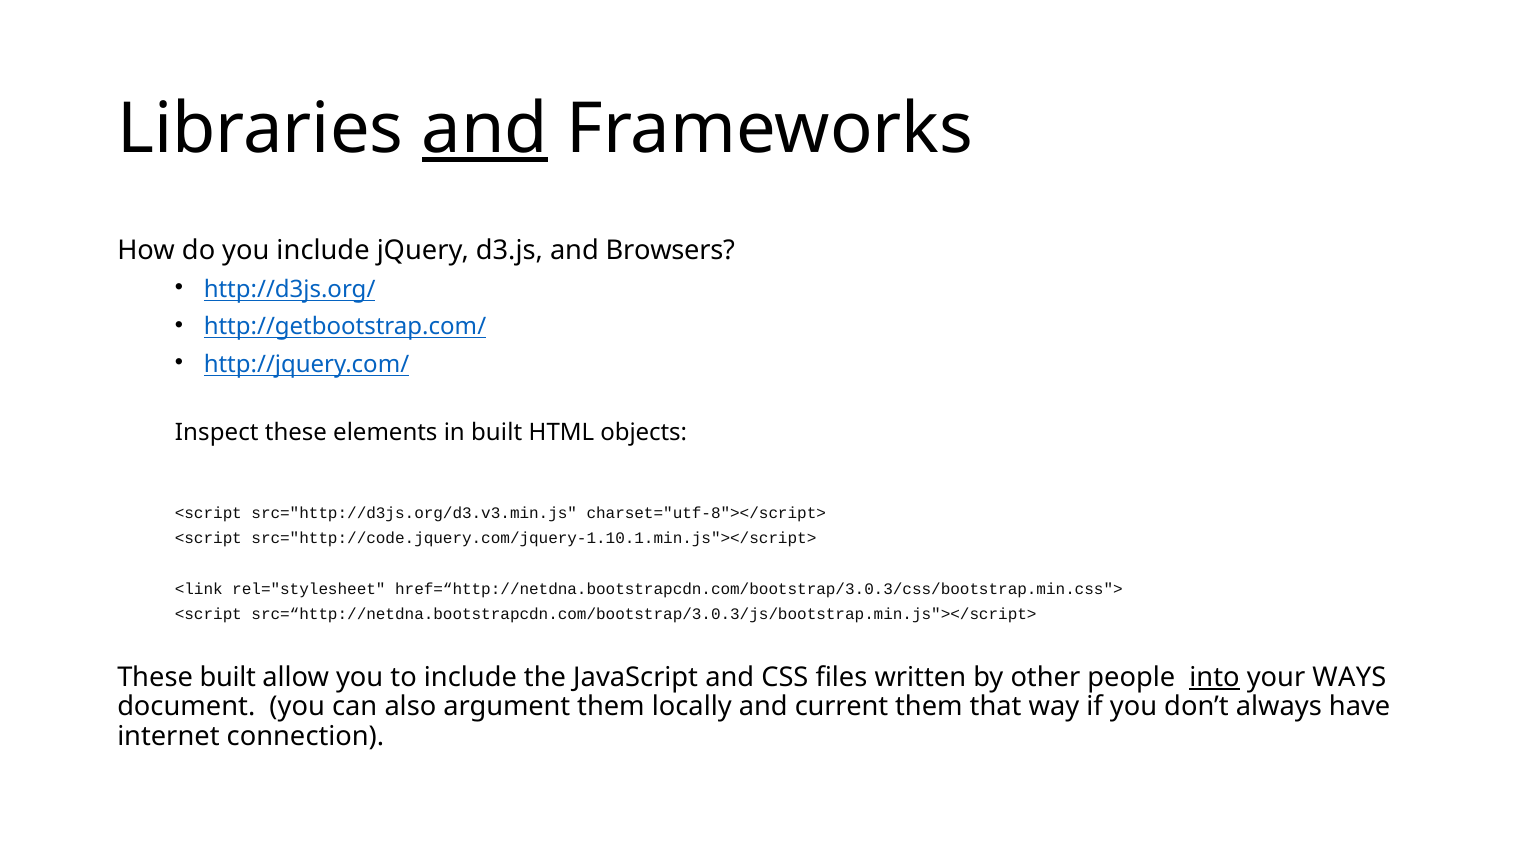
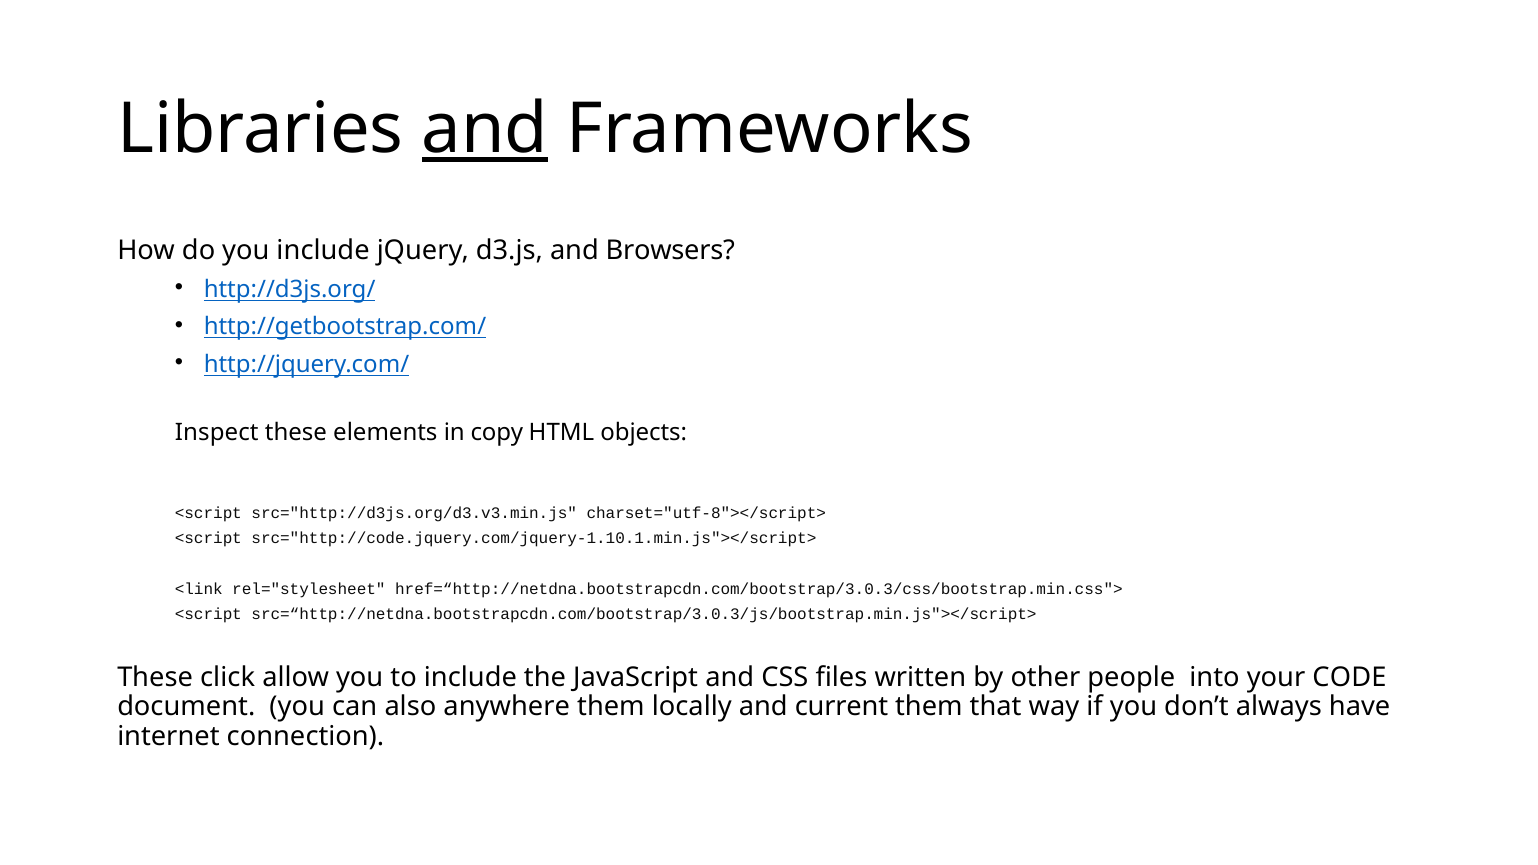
in built: built -> copy
These built: built -> click
into underline: present -> none
WAYS: WAYS -> CODE
argument: argument -> anywhere
